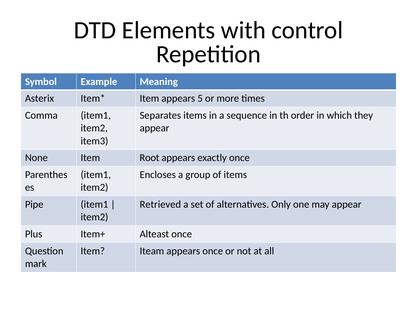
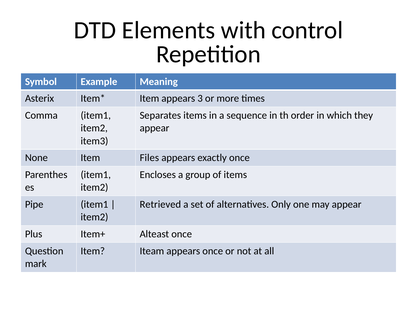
5: 5 -> 3
Root: Root -> Files
